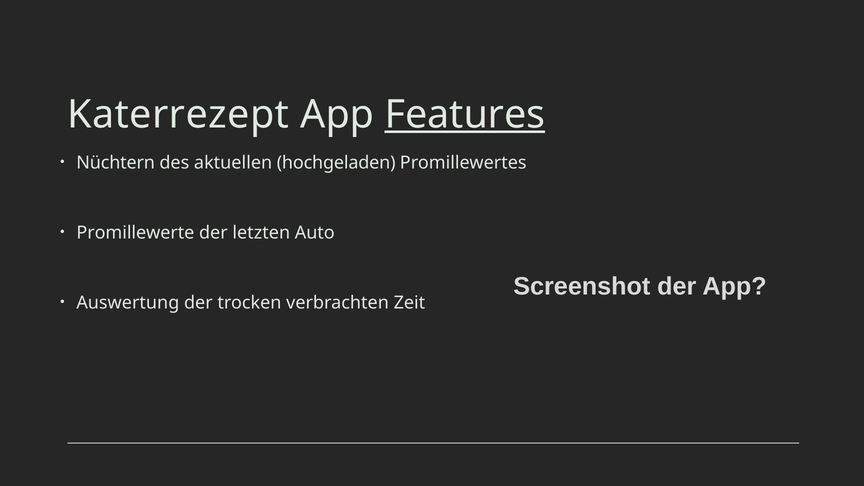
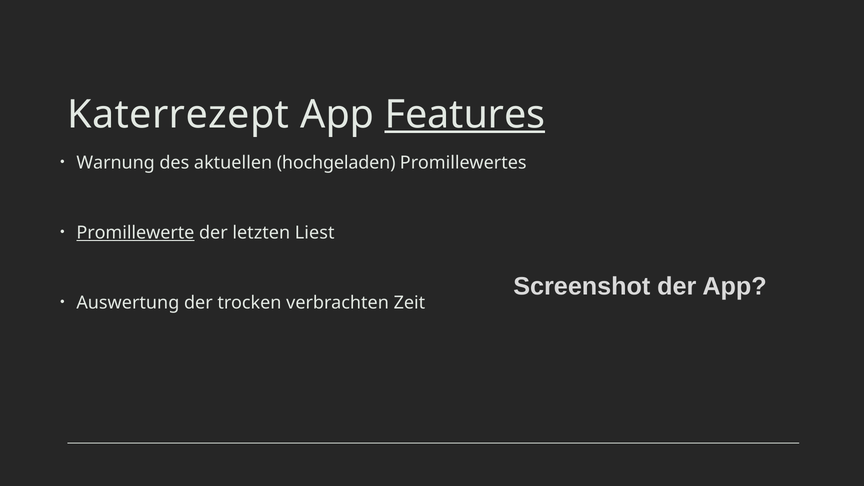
Nüchtern: Nüchtern -> Warnung
Promillewerte underline: none -> present
Auto: Auto -> Liest
